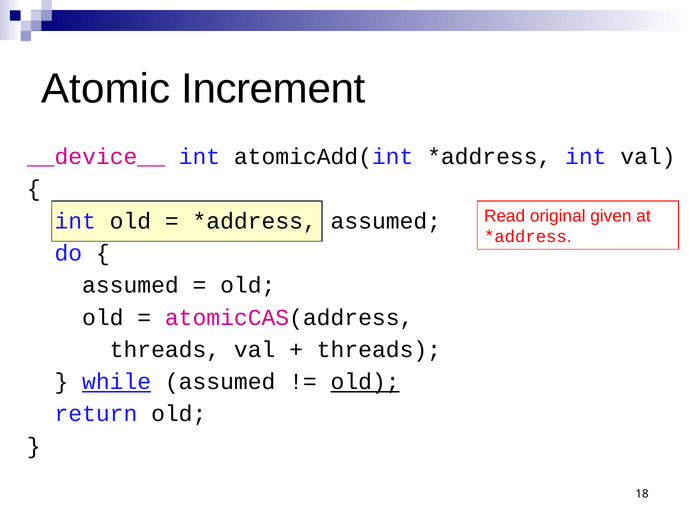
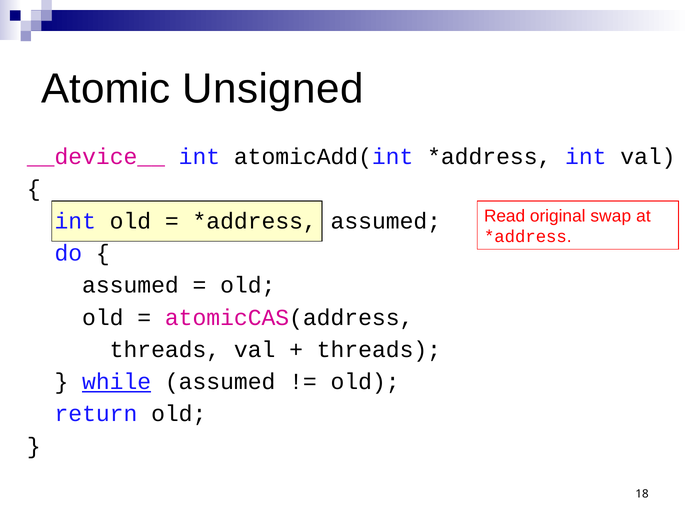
Increment: Increment -> Unsigned
given: given -> swap
old at (365, 382) underline: present -> none
